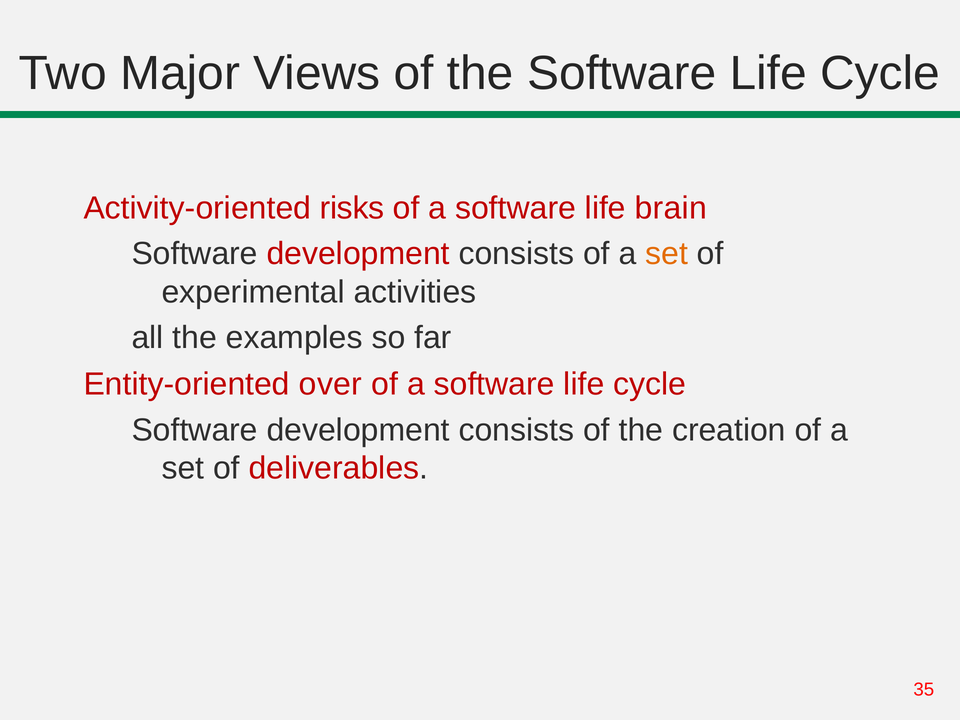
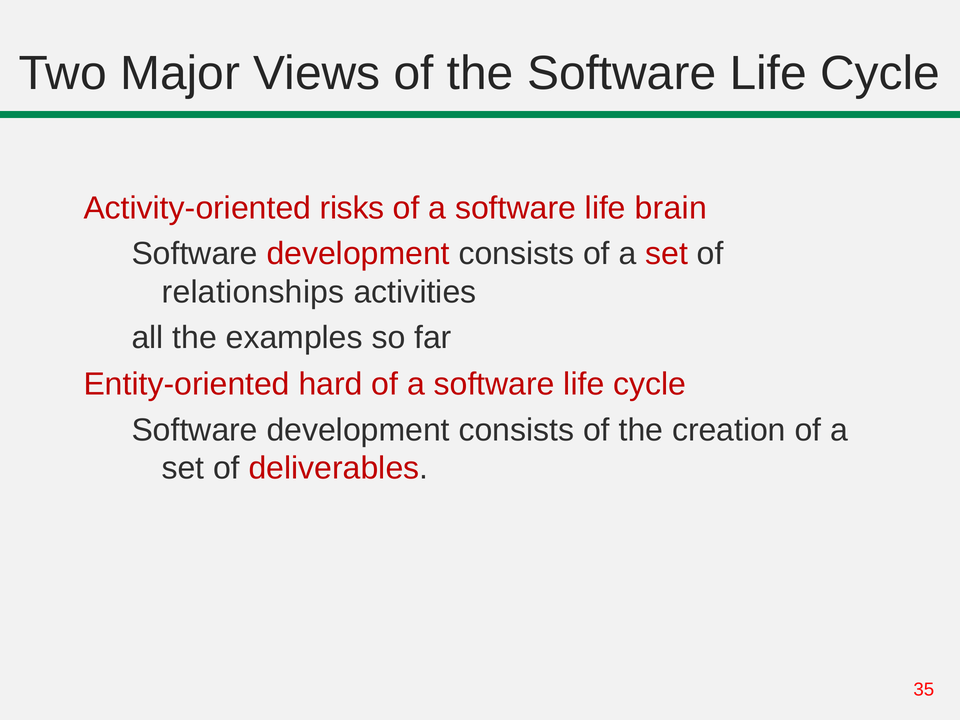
set at (667, 254) colour: orange -> red
experimental: experimental -> relationships
over: over -> hard
